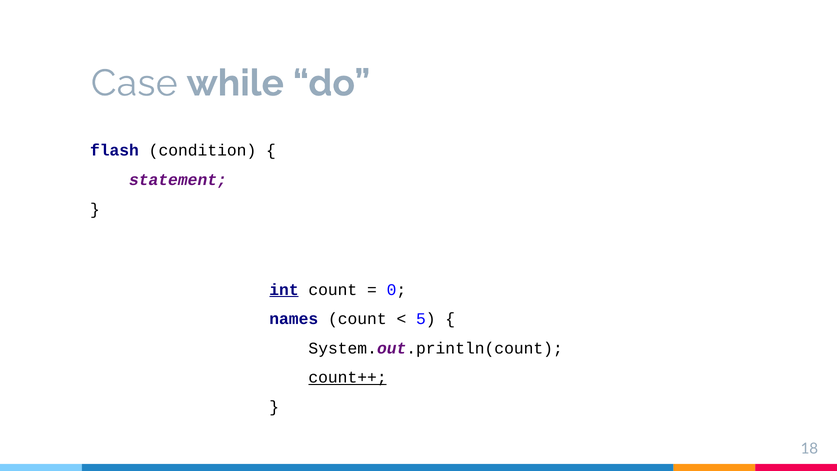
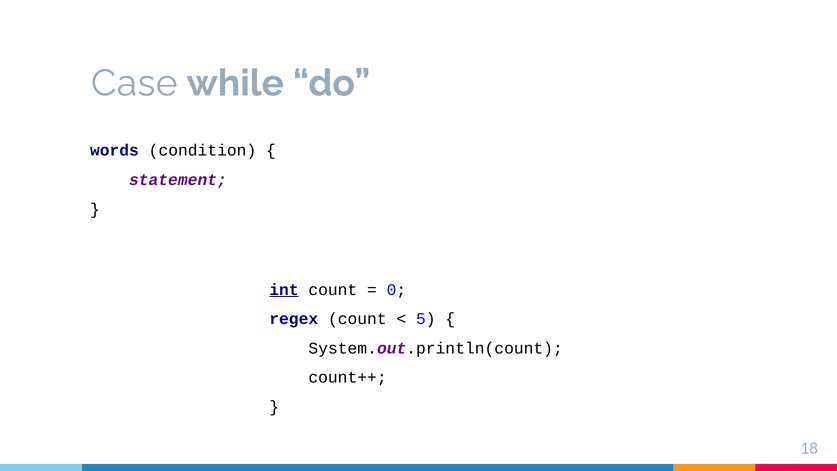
flash: flash -> words
names: names -> regex
count++ underline: present -> none
